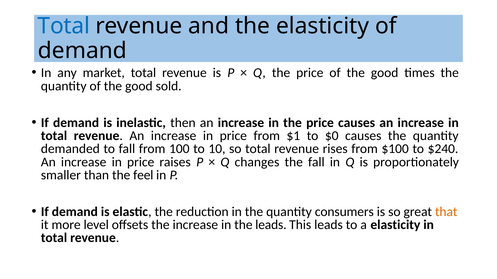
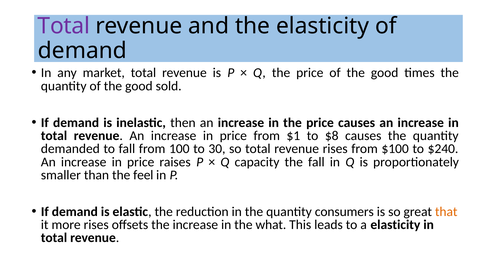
Total at (64, 26) colour: blue -> purple
$0: $0 -> $8
10: 10 -> 30
changes: changes -> capacity
more level: level -> rises
the leads: leads -> what
